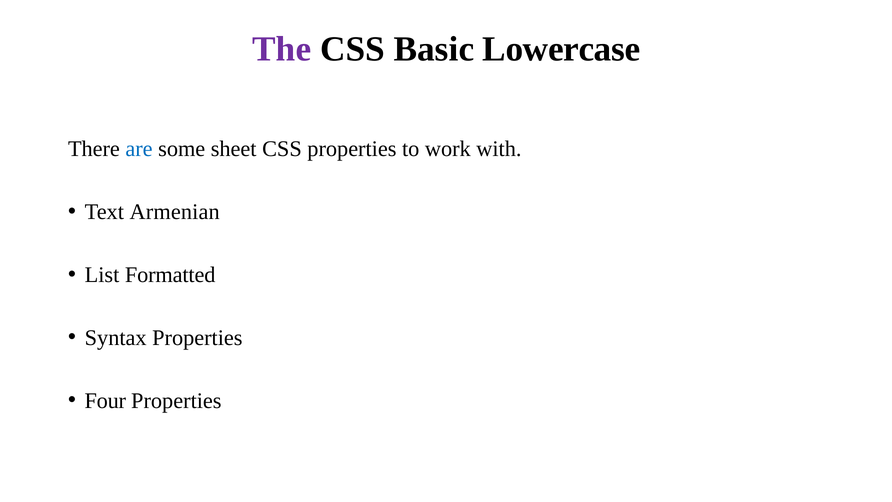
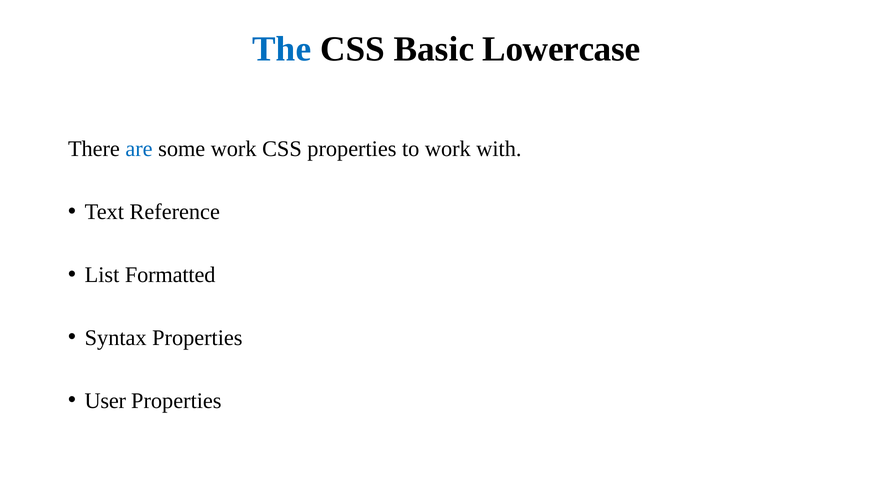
The colour: purple -> blue
some sheet: sheet -> work
Armenian: Armenian -> Reference
Four: Four -> User
